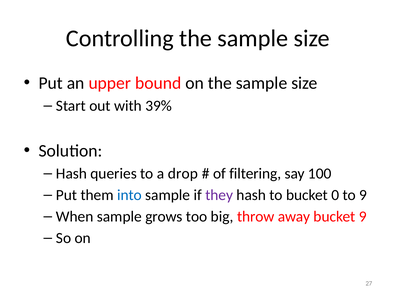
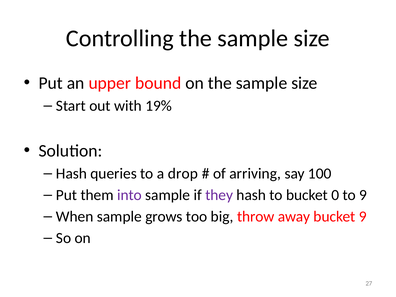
39%: 39% -> 19%
filtering: filtering -> arriving
into colour: blue -> purple
